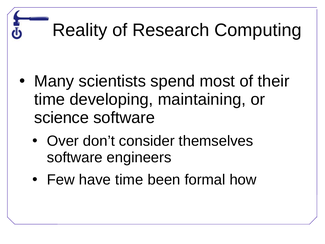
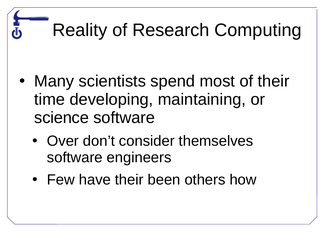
have time: time -> their
formal: formal -> others
